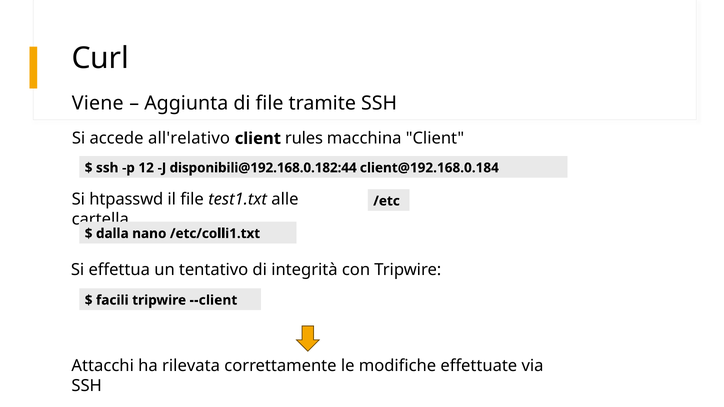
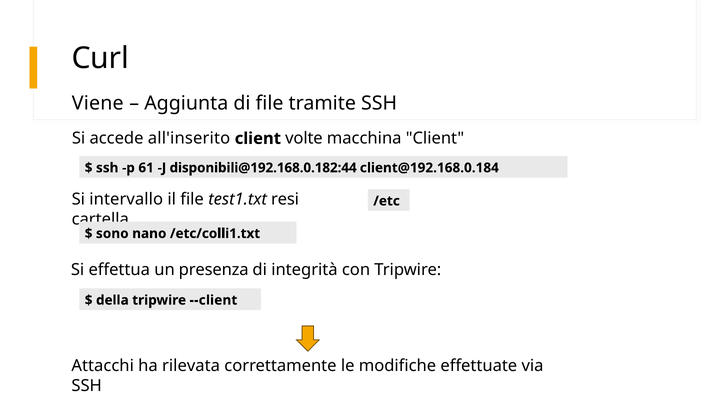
all'relativo: all'relativo -> all'inserito
rules: rules -> volte
12: 12 -> 61
htpasswd: htpasswd -> intervallo
alle: alle -> resi
dalla: dalla -> sono
tentativo: tentativo -> presenza
facili: facili -> della
